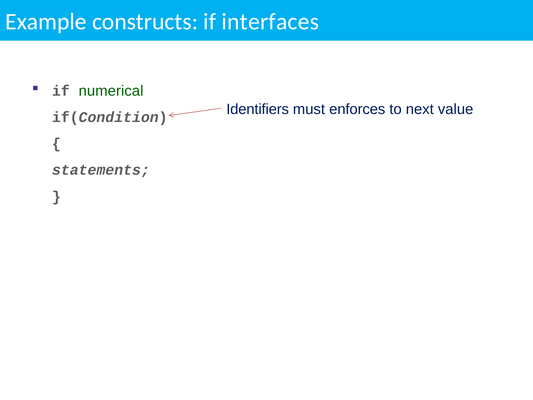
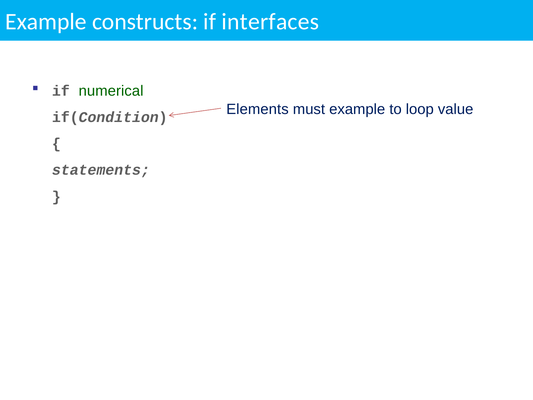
Identifiers: Identifiers -> Elements
must enforces: enforces -> example
next: next -> loop
